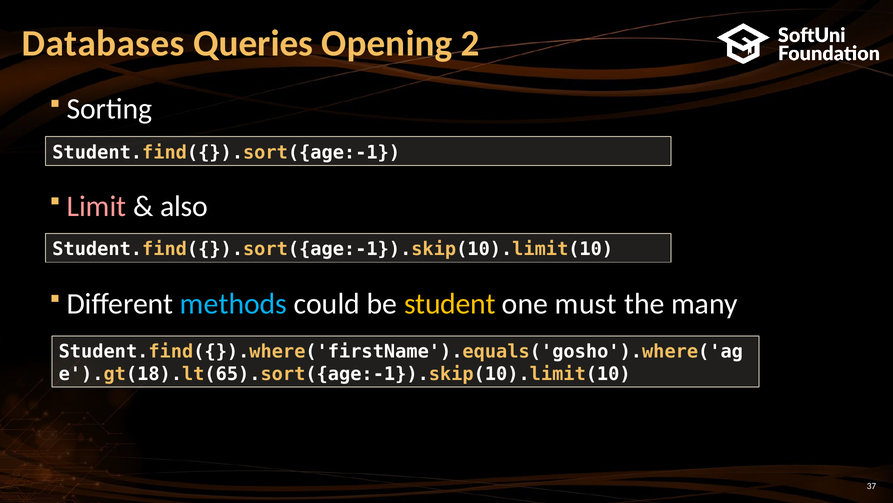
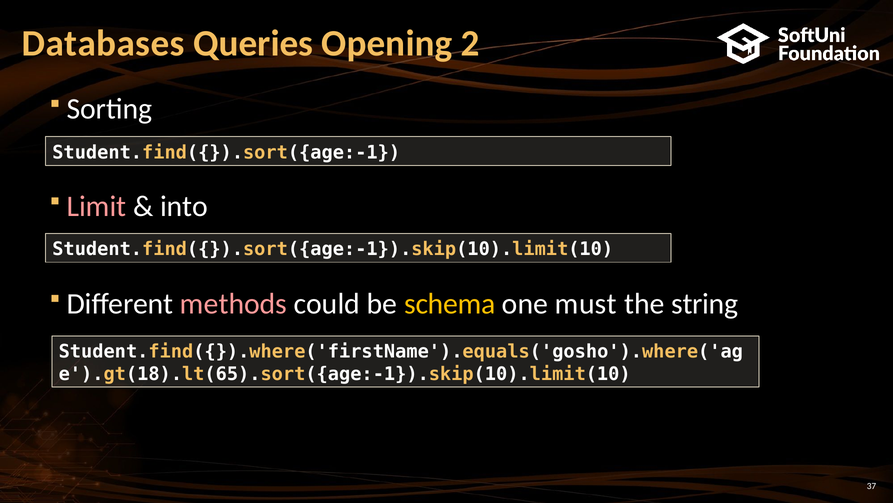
also: also -> into
methods colour: light blue -> pink
student: student -> schema
many: many -> string
